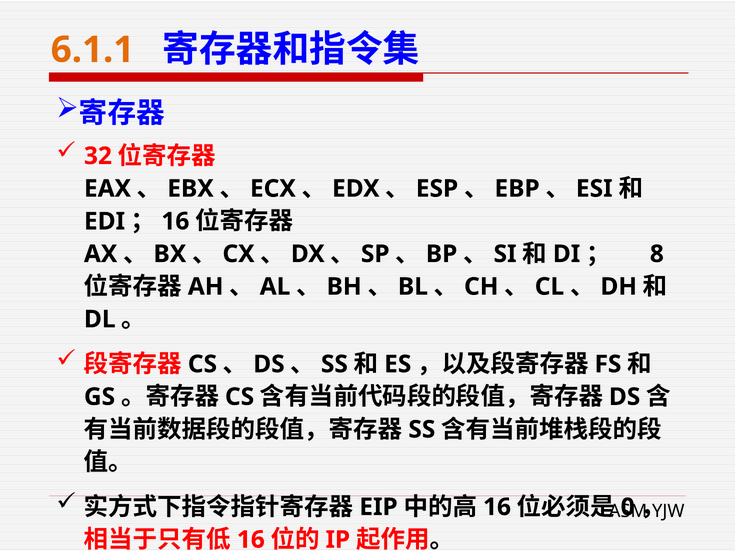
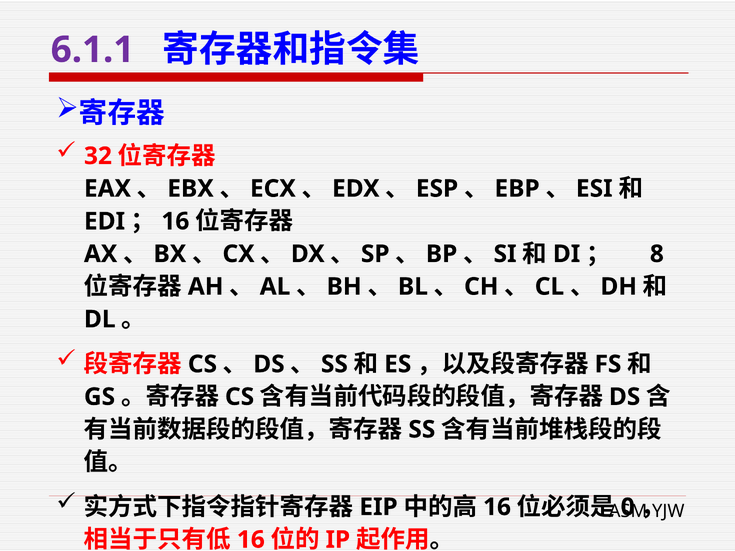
6.1.1 colour: orange -> purple
